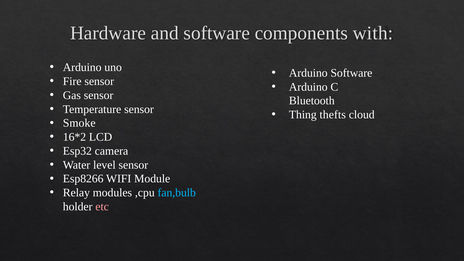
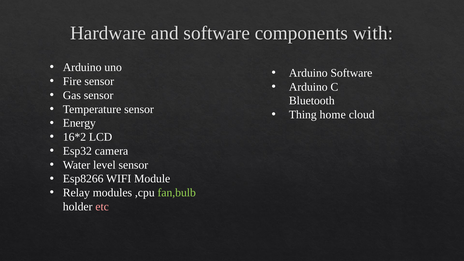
thefts: thefts -> home
Smoke: Smoke -> Energy
fan,bulb colour: light blue -> light green
